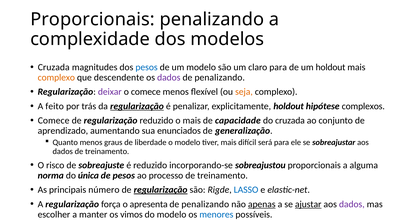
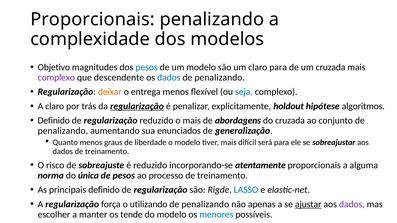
Cruzada at (54, 67): Cruzada -> Objetivo
um holdout: holdout -> cruzada
complexo at (56, 78) colour: orange -> purple
dados at (169, 78) colour: purple -> blue
deixar colour: purple -> orange
o comece: comece -> entrega
seja colour: orange -> blue
A feito: feito -> claro
complexos: complexos -> algoritmos
Comece at (54, 121): Comece -> Definido
capacidade: capacidade -> abordagens
aprendizado at (63, 131): aprendizado -> penalizando
sobreajustou: sobreajustou -> atentamente
principais número: número -> definido
regularização at (161, 190) underline: present -> none
apresenta: apresenta -> utilizando
apenas underline: present -> none
vimos: vimos -> tende
